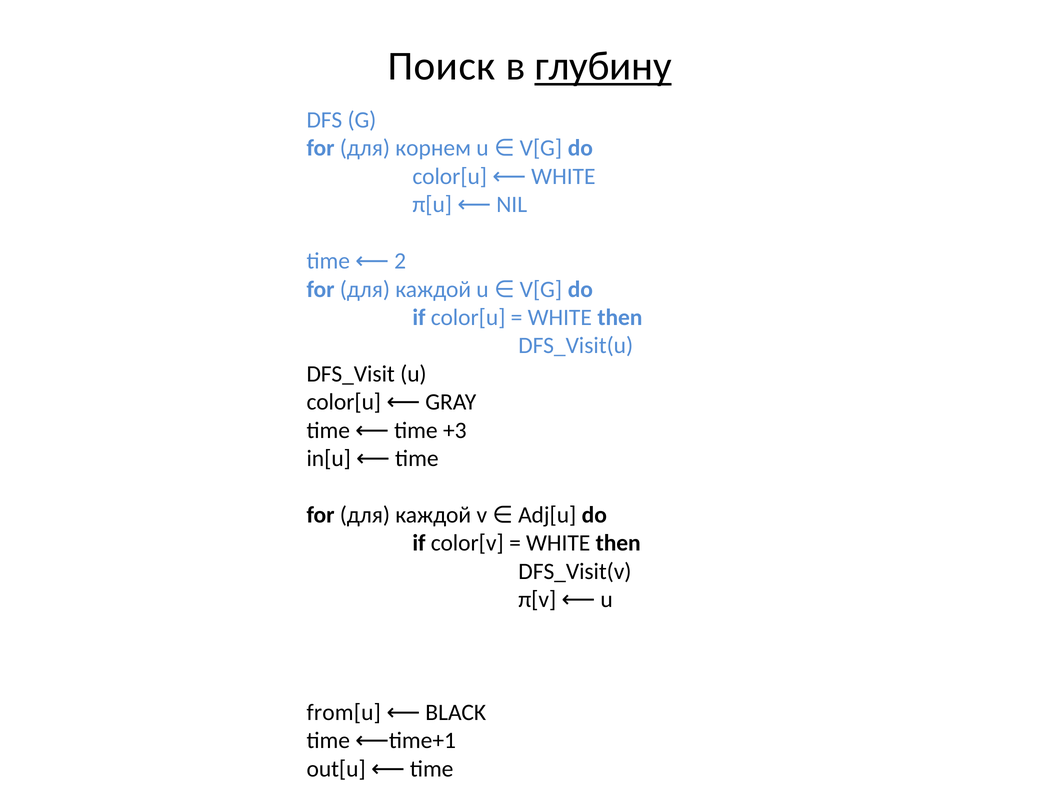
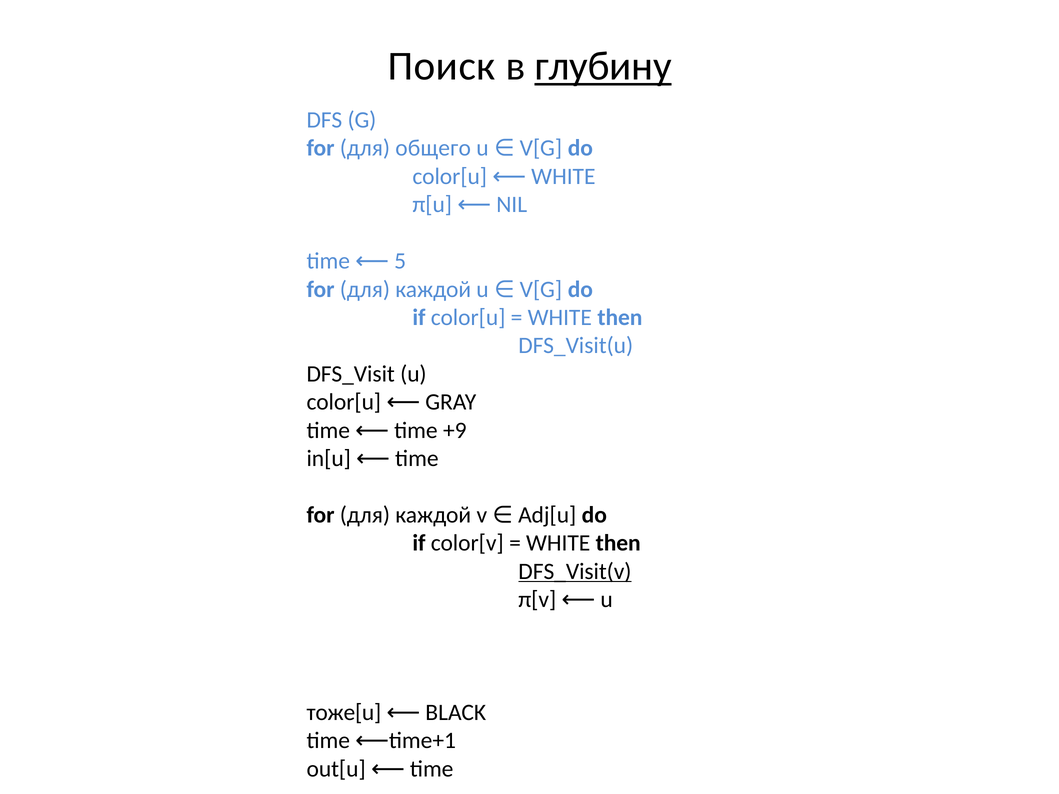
корнем: корнем -> общего
2: 2 -> 5
+3: +3 -> +9
DFS_Visit(v underline: none -> present
from[u: from[u -> тоже[u
